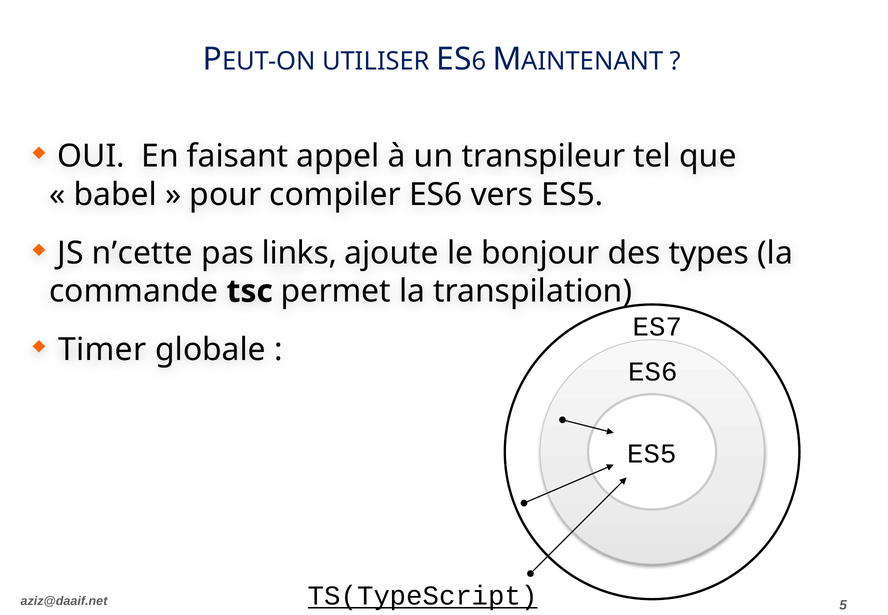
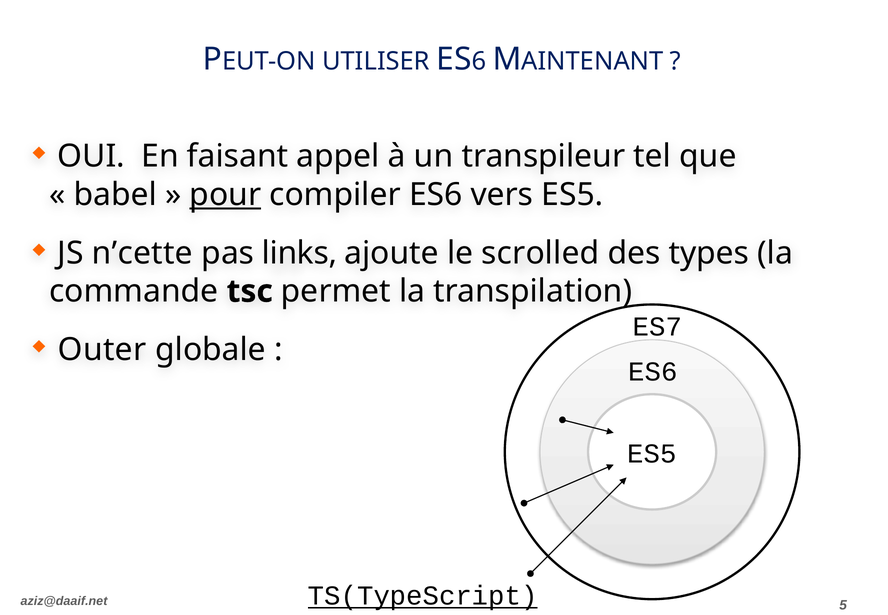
pour underline: none -> present
bonjour: bonjour -> scrolled
Timer: Timer -> Outer
